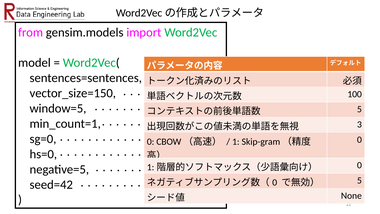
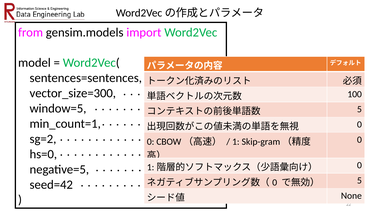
vector_size=150: vector_size=150 -> vector_size=300
3 at (359, 124): 3 -> 0
sg=0: sg=0 -> sg=2
